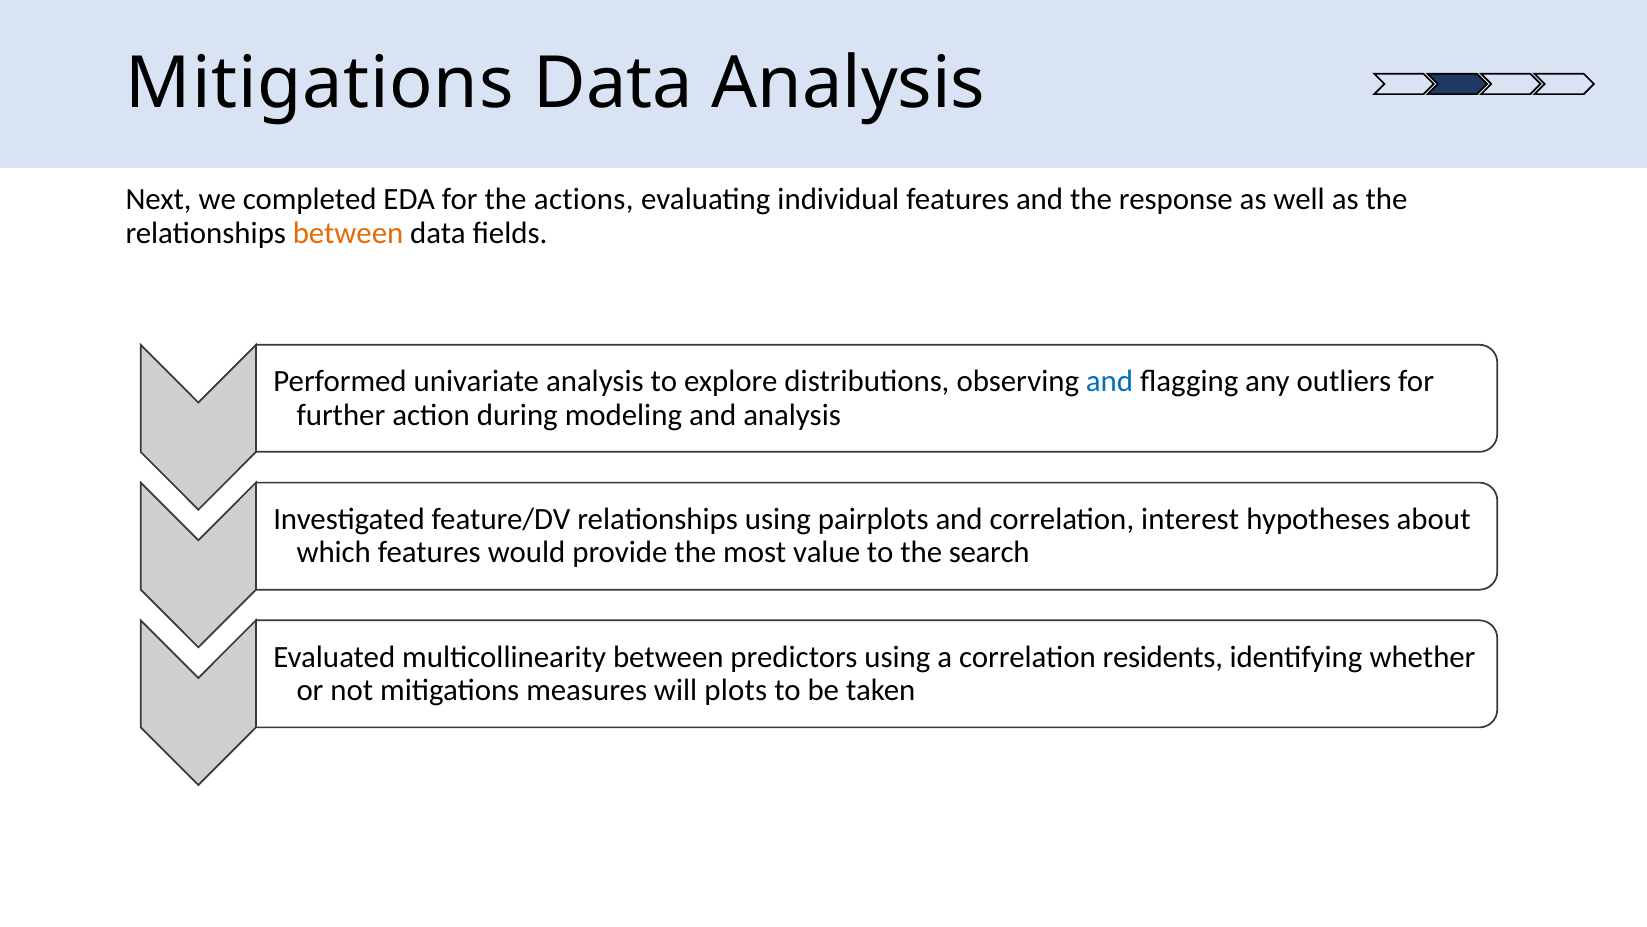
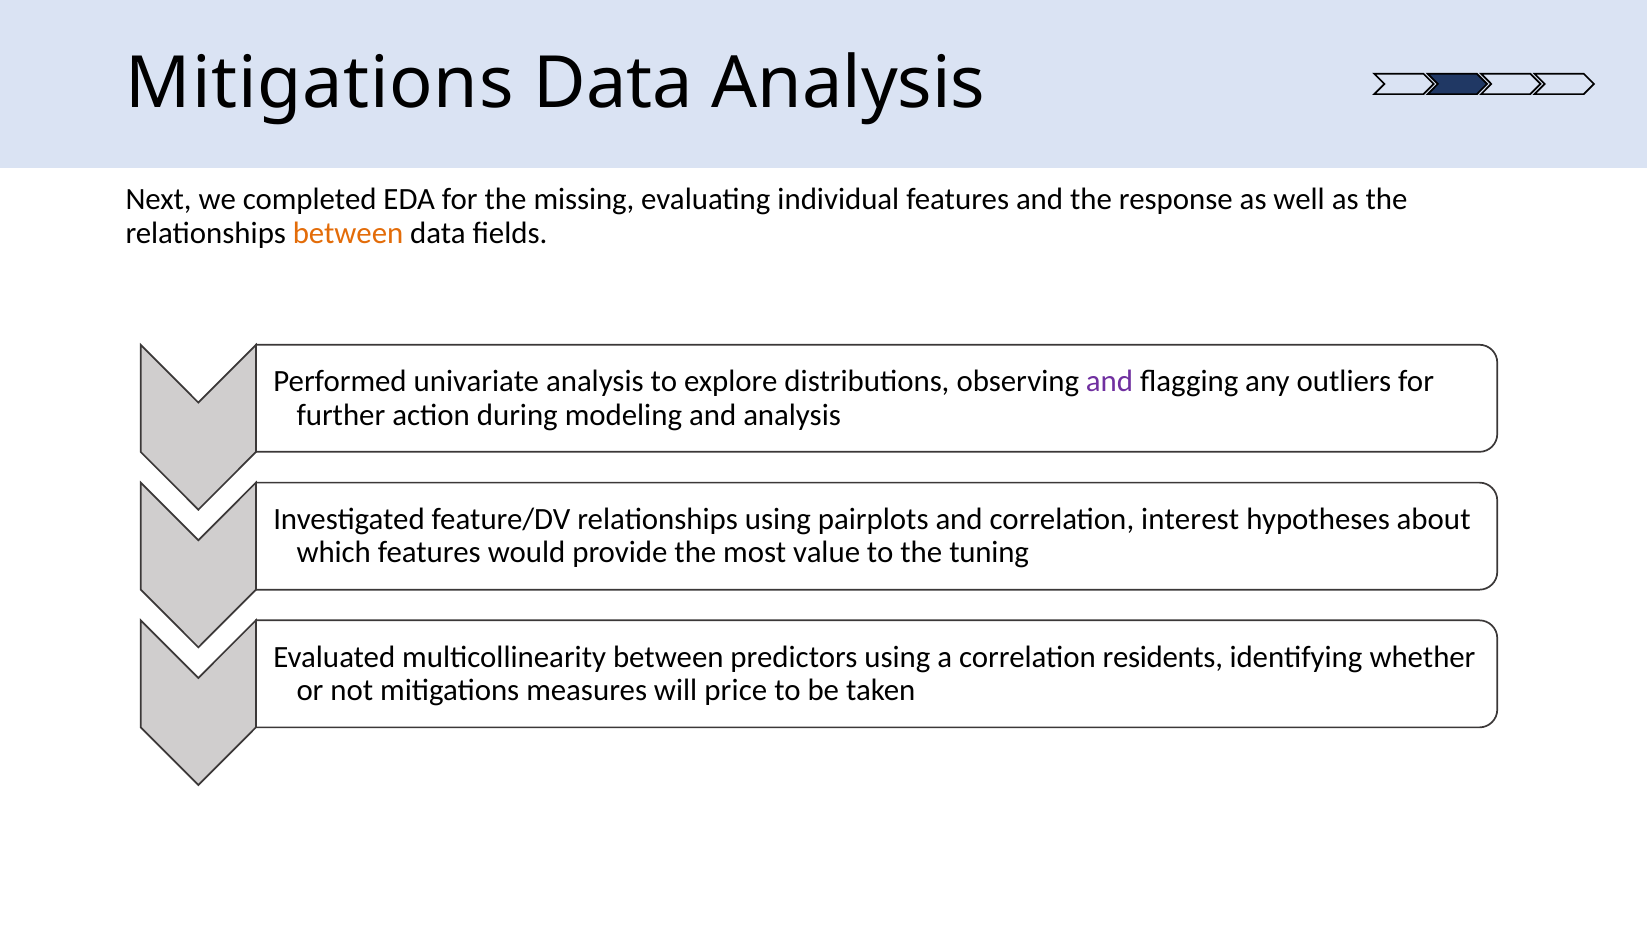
actions: actions -> missing
and at (1110, 381) colour: blue -> purple
search: search -> tuning
plots: plots -> price
